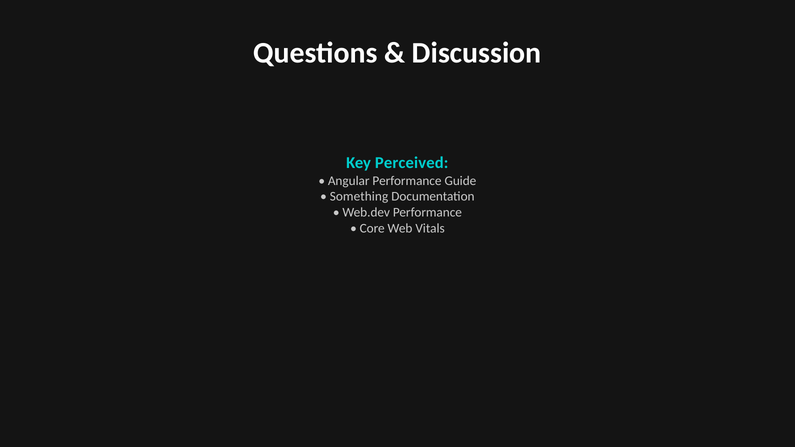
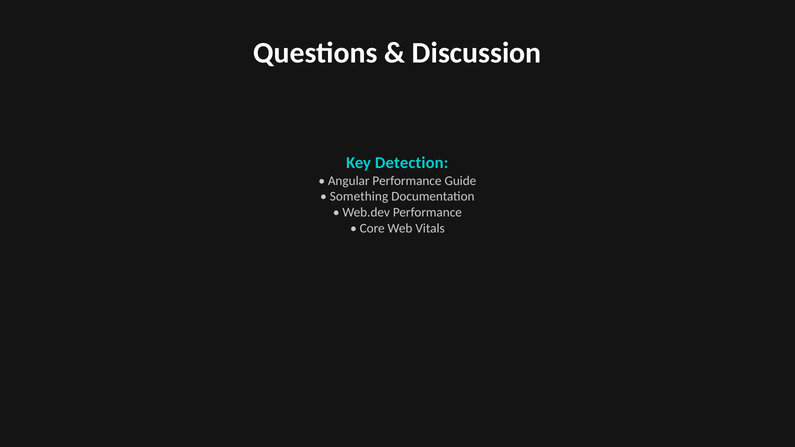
Perceived: Perceived -> Detection
